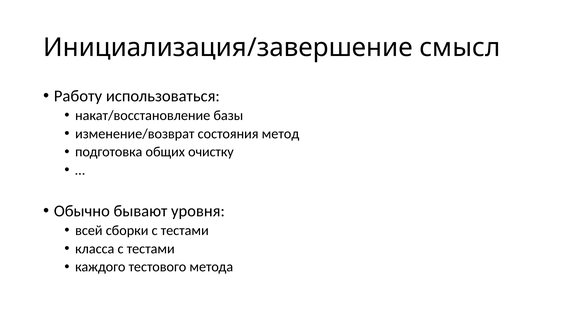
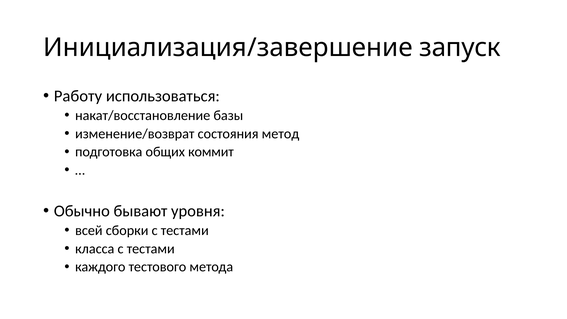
смысл: смысл -> запуск
очистку: очистку -> коммит
